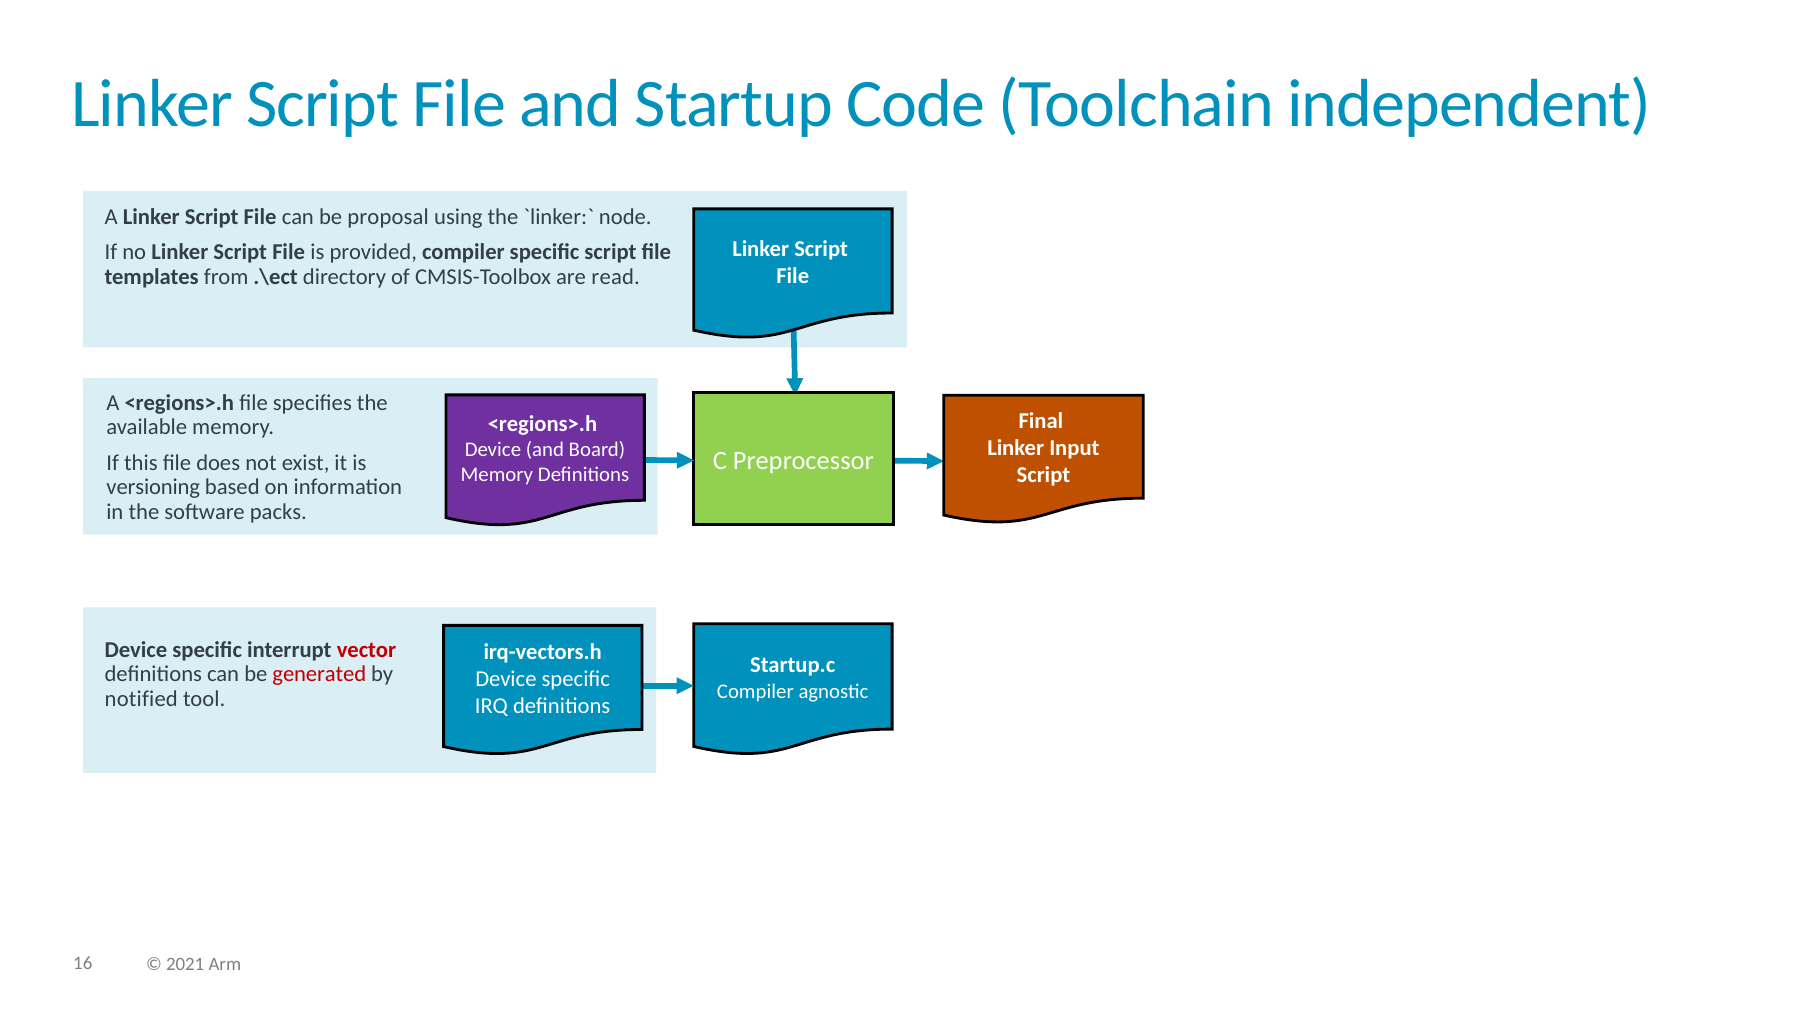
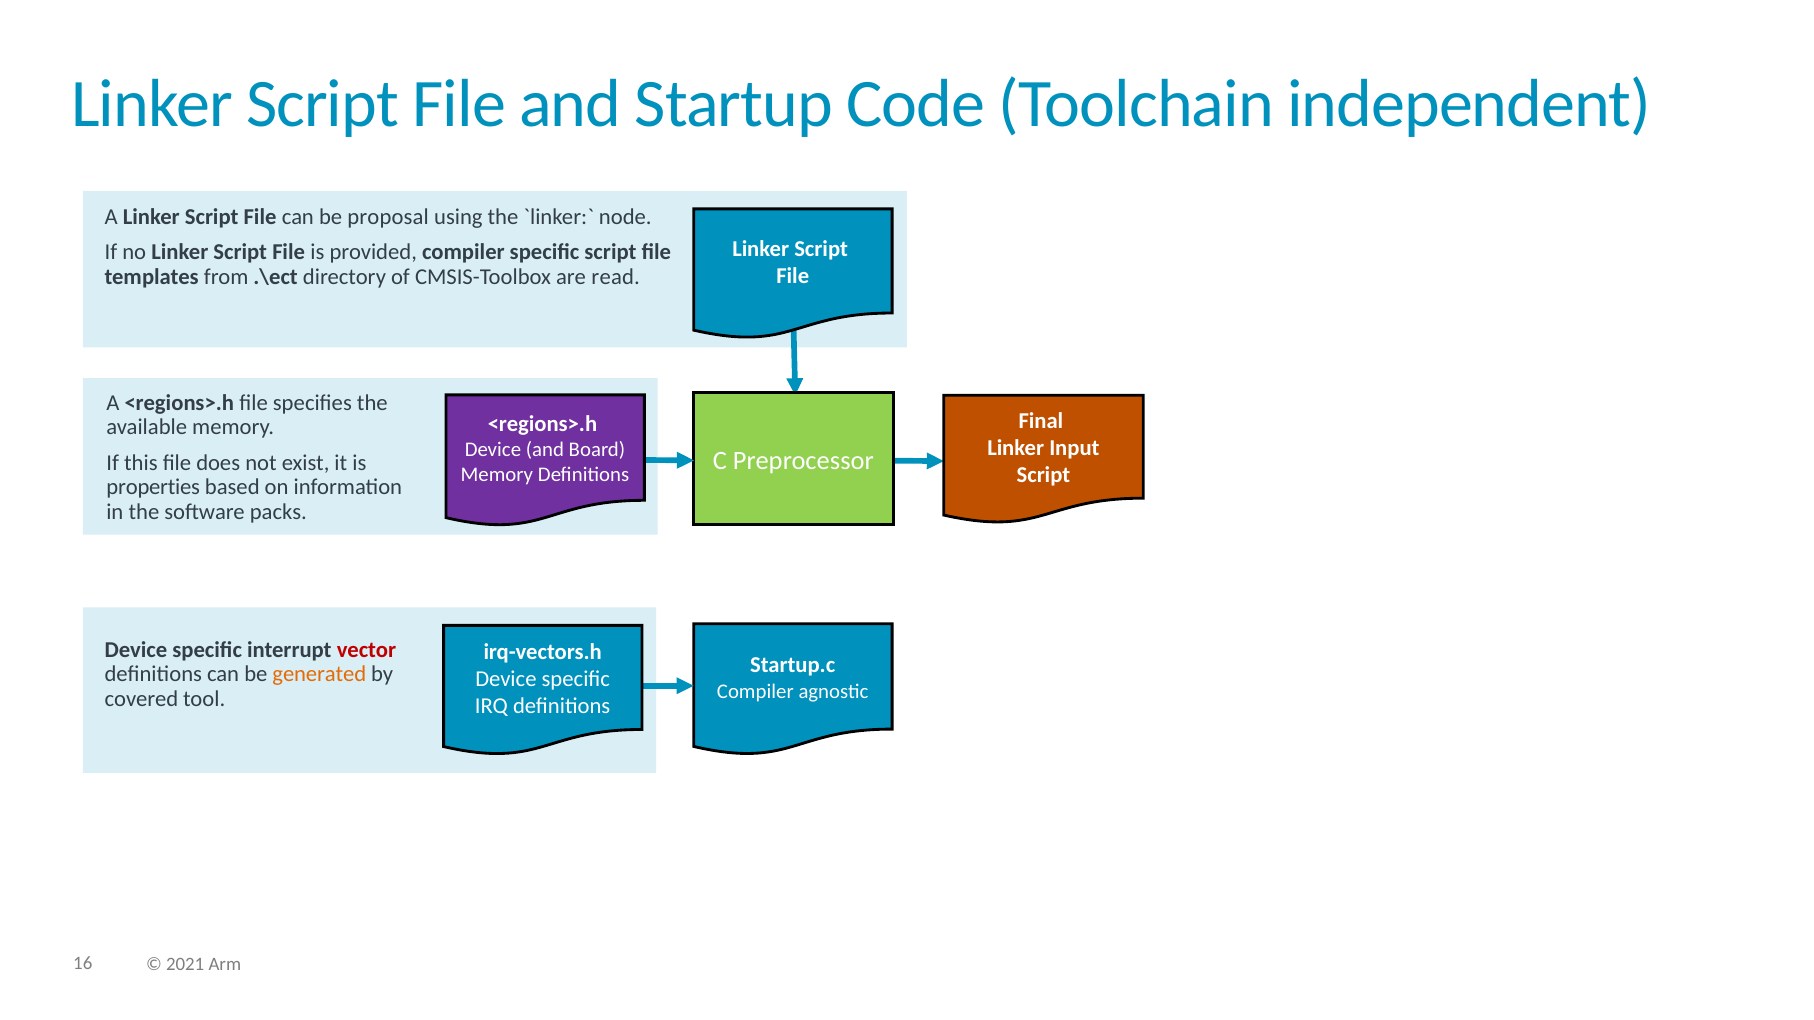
versioning: versioning -> properties
generated colour: red -> orange
notified: notified -> covered
